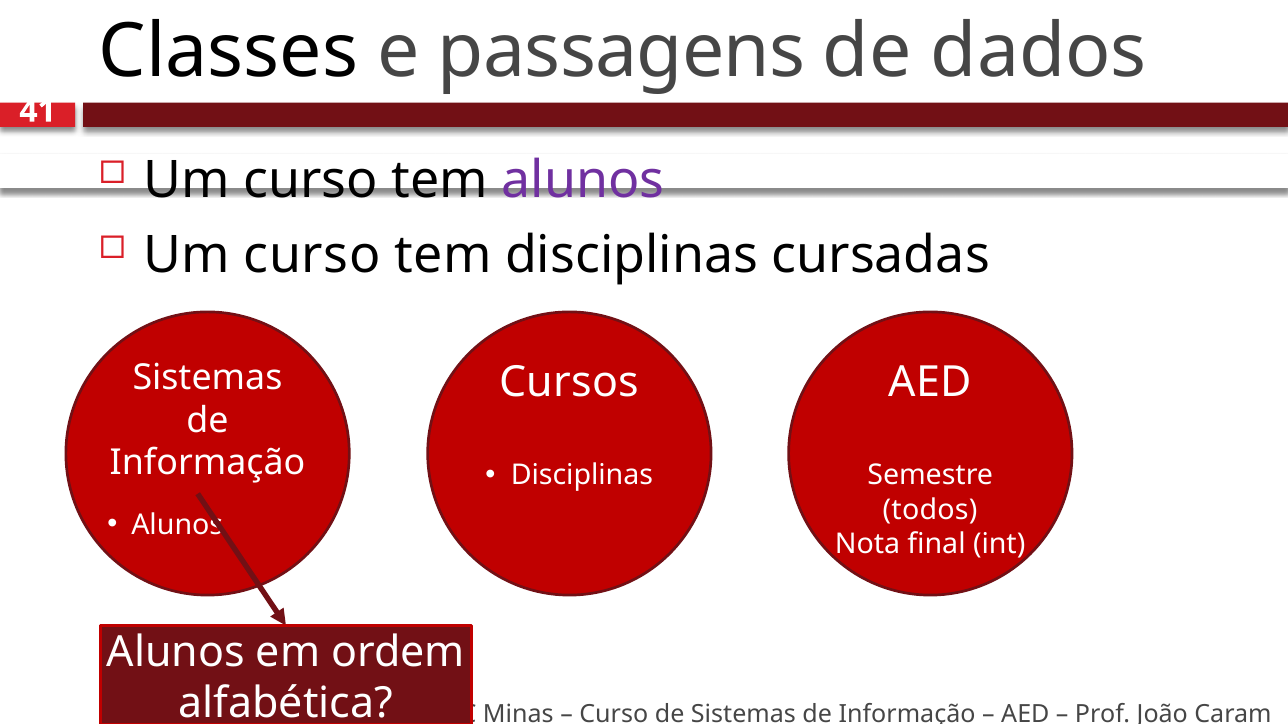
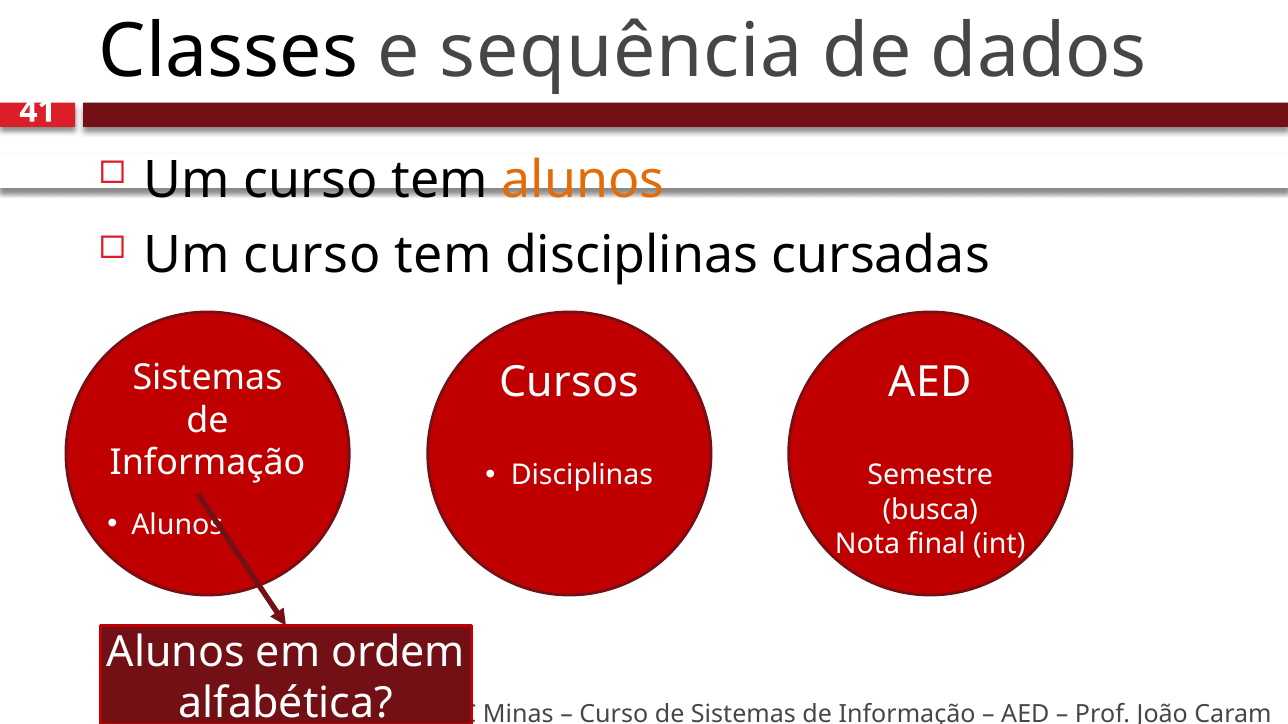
passagens: passagens -> sequência
alunos at (583, 180) colour: purple -> orange
todos: todos -> busca
